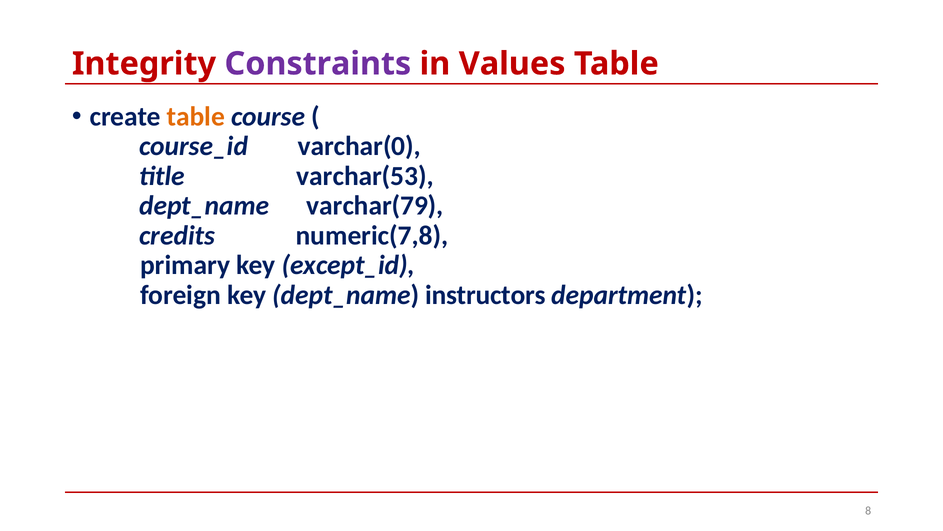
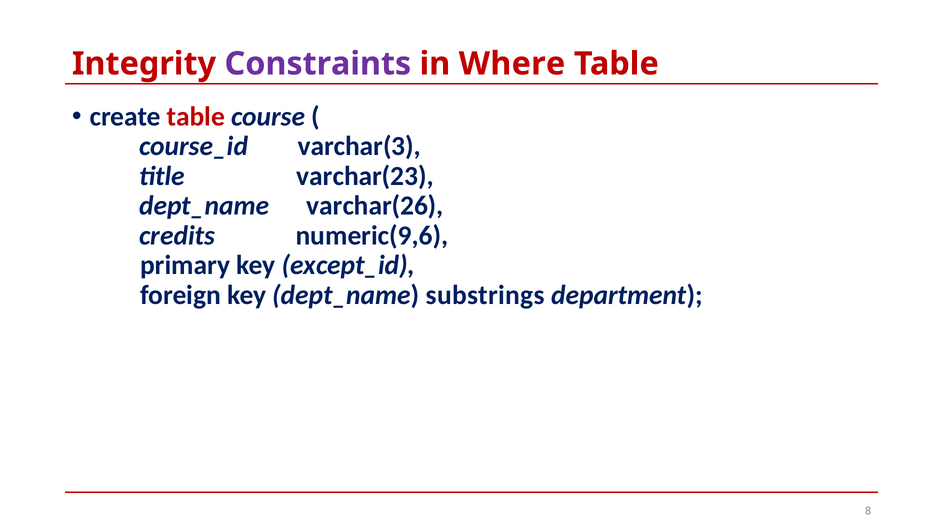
Values: Values -> Where
table at (196, 116) colour: orange -> red
varchar(0: varchar(0 -> varchar(3
varchar(53: varchar(53 -> varchar(23
varchar(79: varchar(79 -> varchar(26
numeric(7,8: numeric(7,8 -> numeric(9,6
instructors: instructors -> substrings
